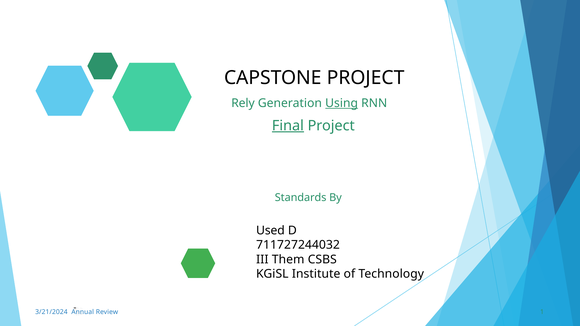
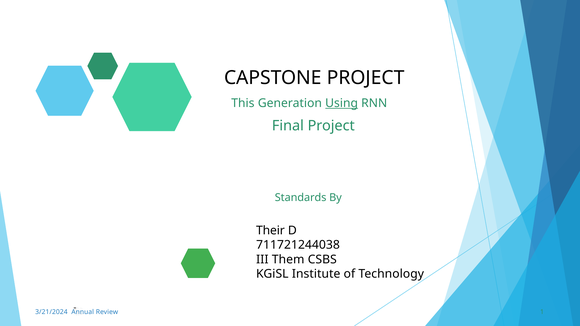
Rely: Rely -> This
Final underline: present -> none
Used: Used -> Their
711727244032: 711727244032 -> 711721244038
